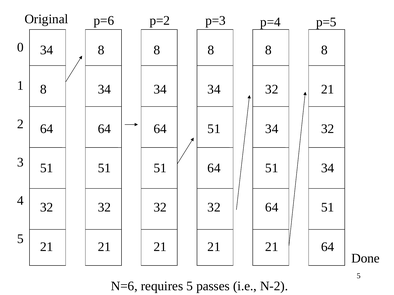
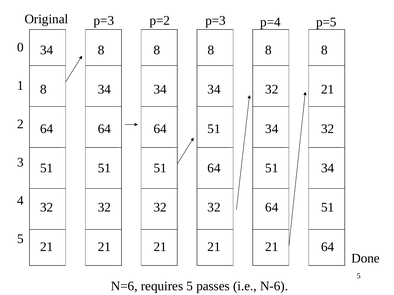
Original p=6: p=6 -> p=3
N-2: N-2 -> N-6
